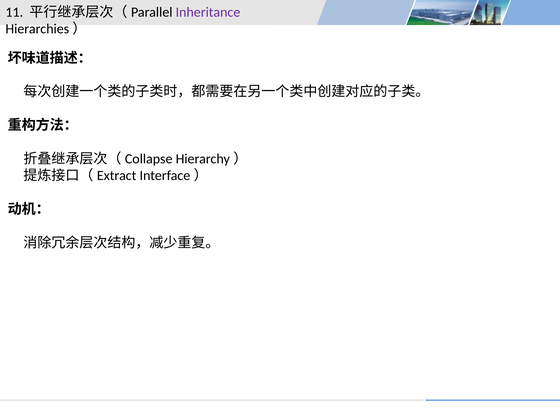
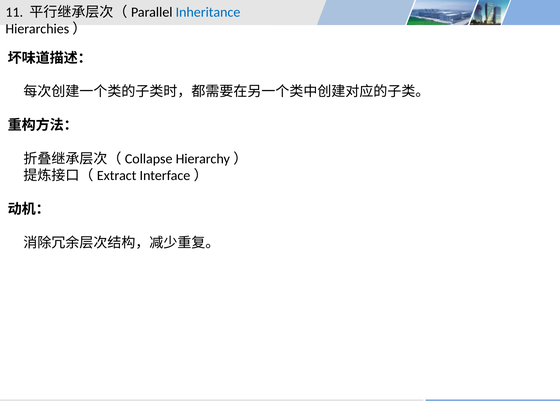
Inheritance colour: purple -> blue
